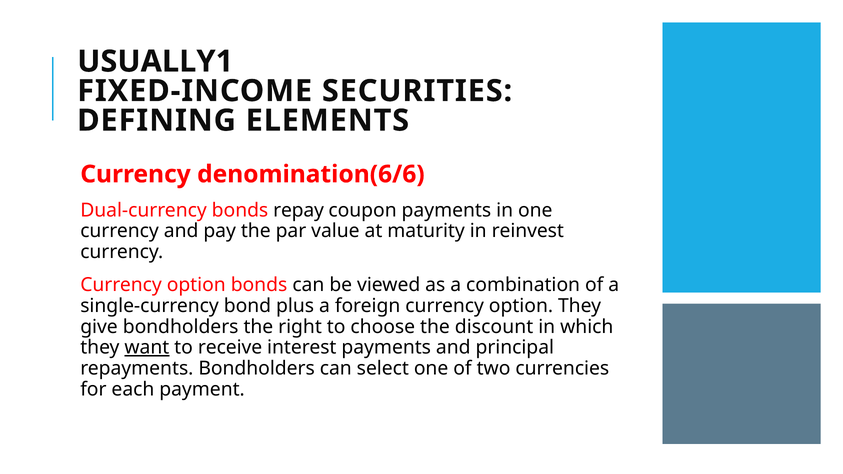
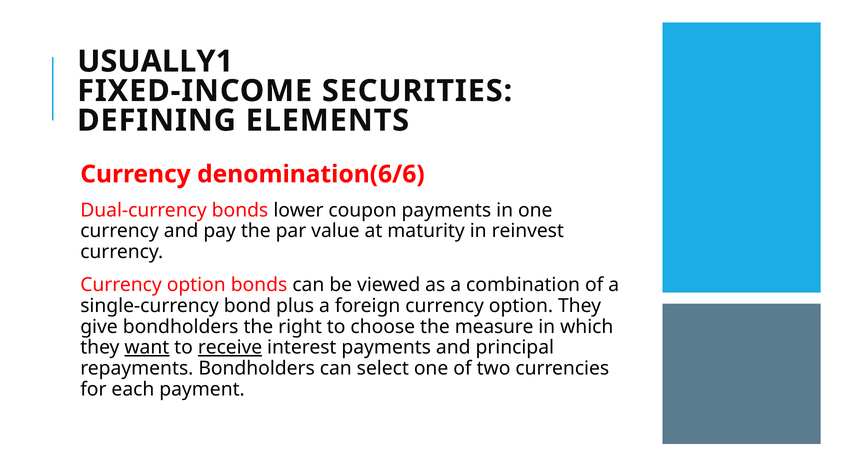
repay: repay -> lower
discount: discount -> measure
receive underline: none -> present
